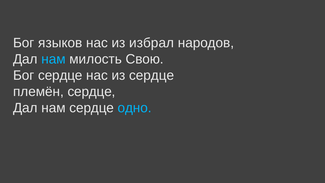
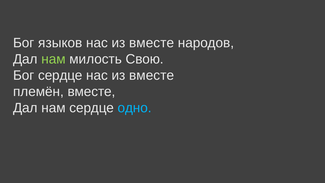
избрал at (152, 43): избрал -> вместе
нам at (54, 59) colour: light blue -> light green
сердце at (152, 75): сердце -> вместе
племён сердце: сердце -> вместе
